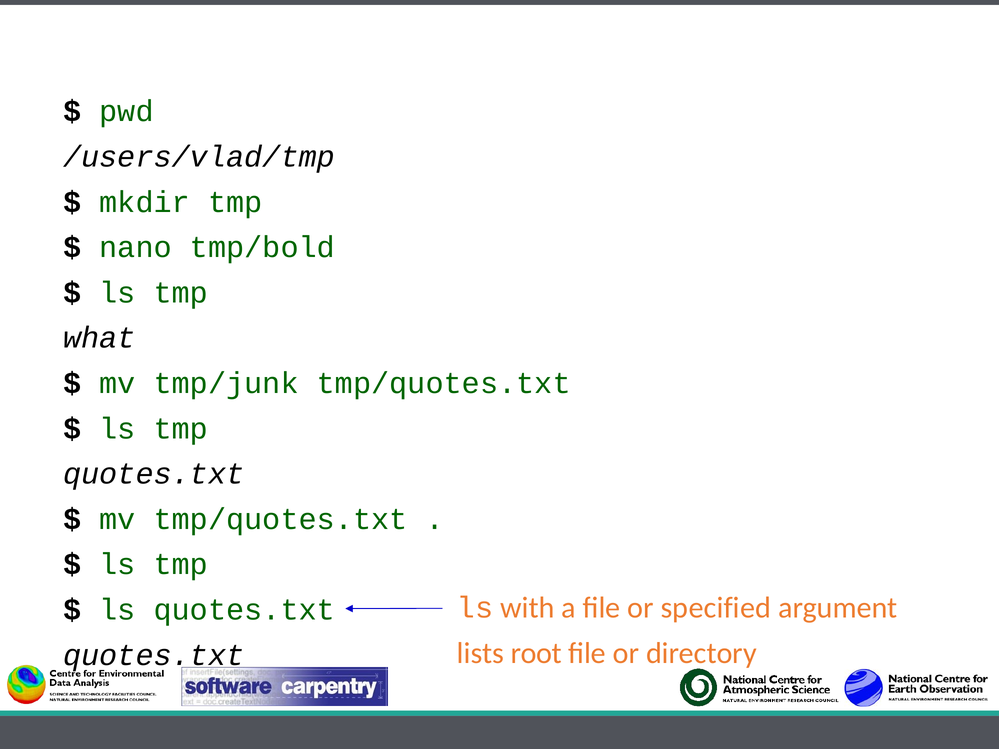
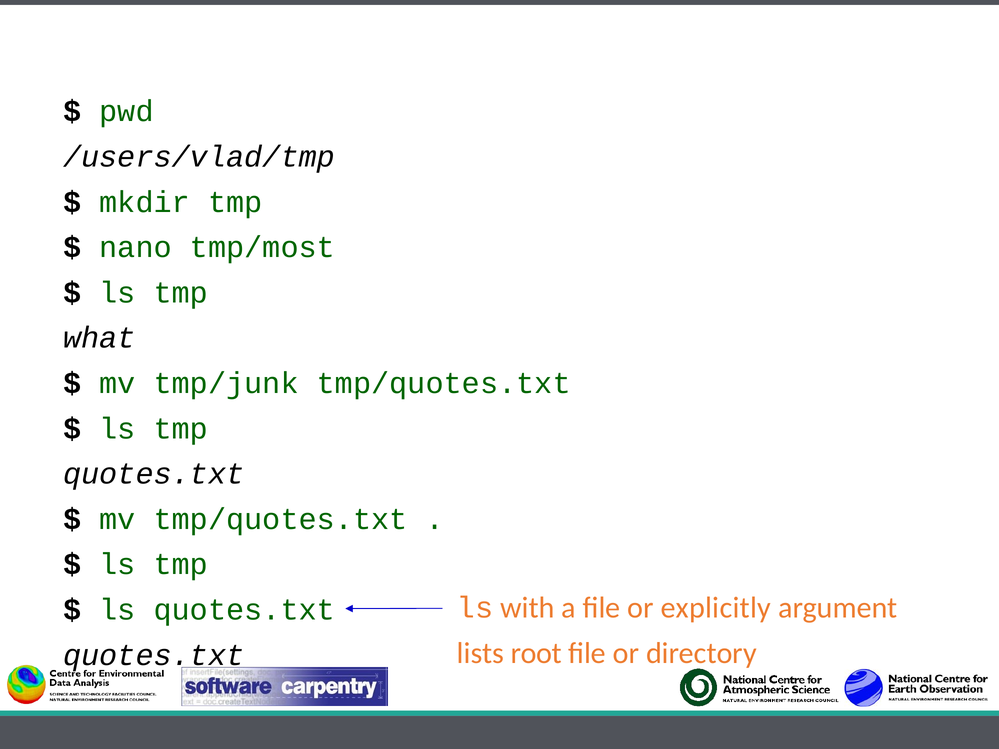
tmp/bold: tmp/bold -> tmp/most
specified: specified -> explicitly
